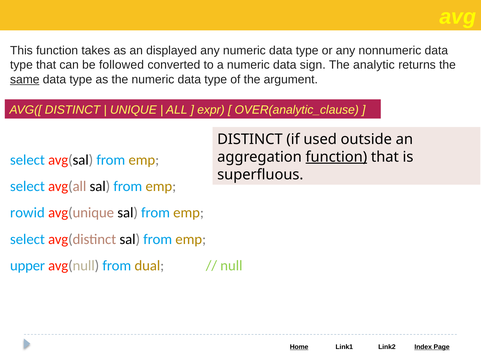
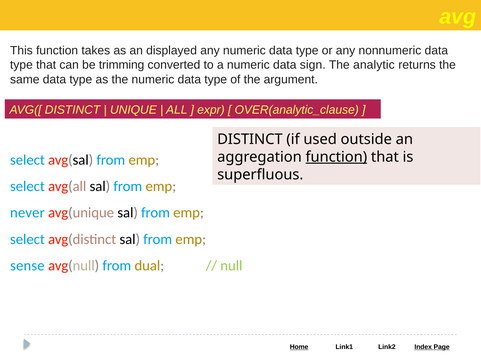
followed: followed -> trimming
same underline: present -> none
rowid: rowid -> never
upper: upper -> sense
